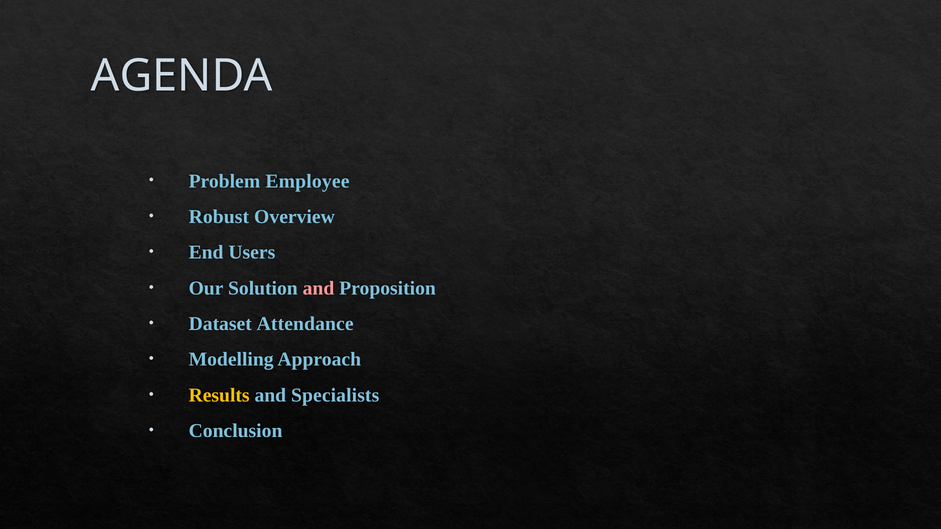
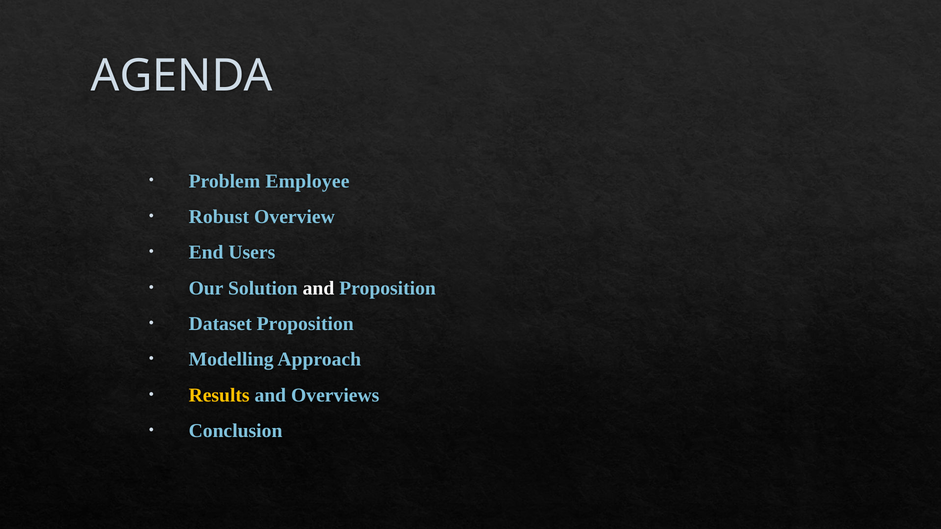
and at (319, 288) colour: pink -> white
Dataset Attendance: Attendance -> Proposition
Specialists: Specialists -> Overviews
